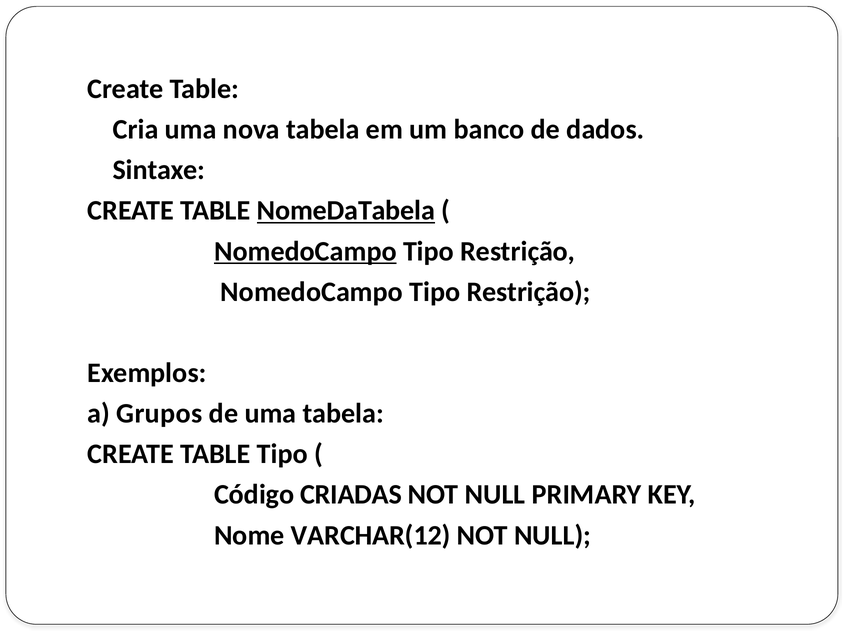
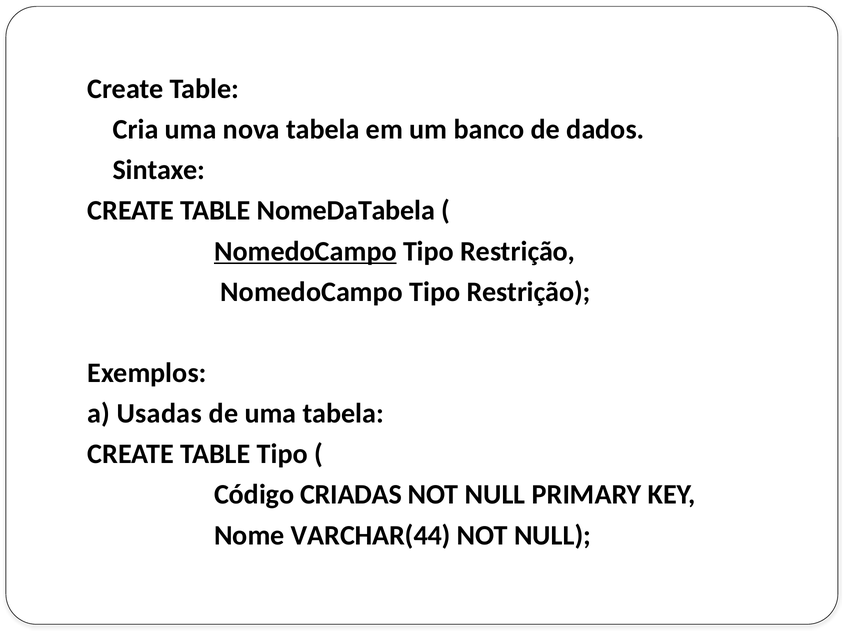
NomeDaTabela underline: present -> none
Grupos: Grupos -> Usadas
VARCHAR(12: VARCHAR(12 -> VARCHAR(44
